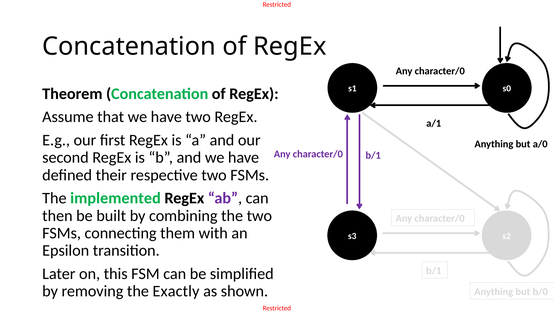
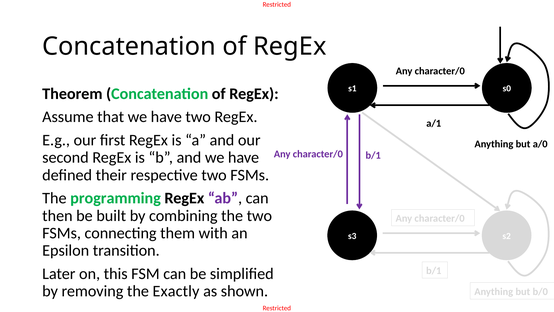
implemented: implemented -> programming
